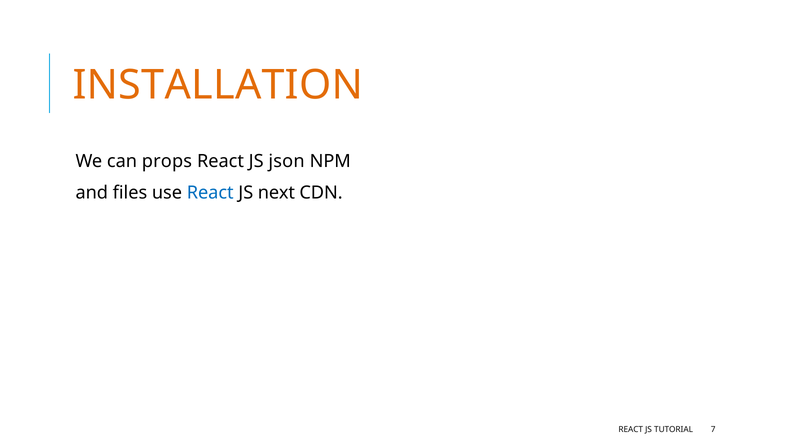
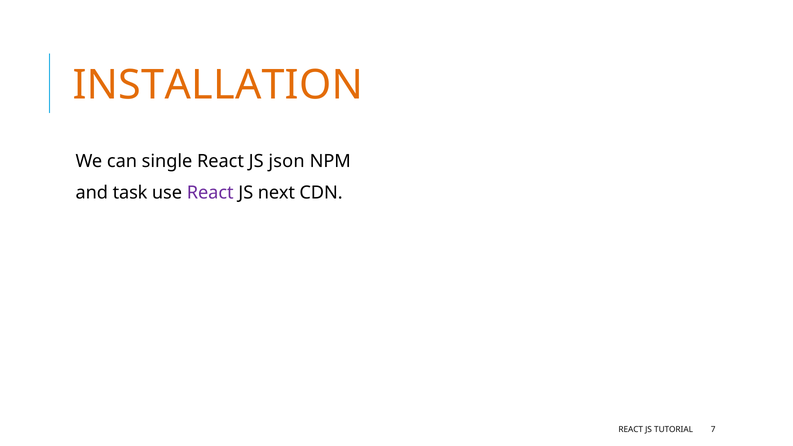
props: props -> single
files: files -> task
React at (210, 193) colour: blue -> purple
